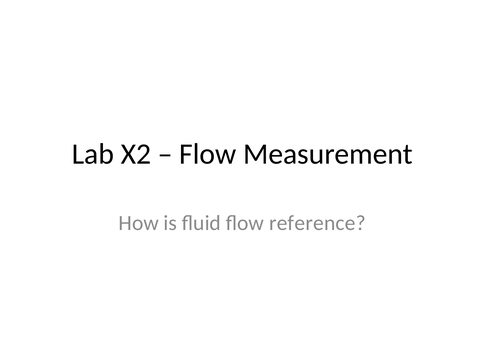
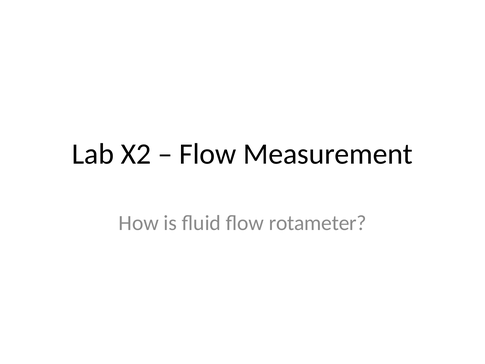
reference: reference -> rotameter
